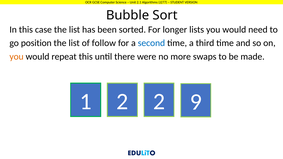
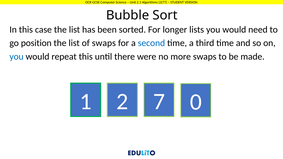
of follow: follow -> swaps
you at (17, 57) colour: orange -> blue
1 2: 2 -> 7
9: 9 -> 0
